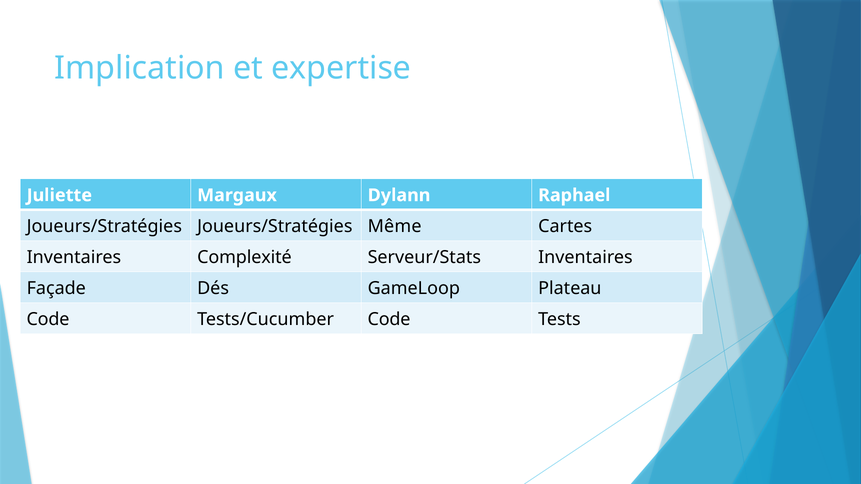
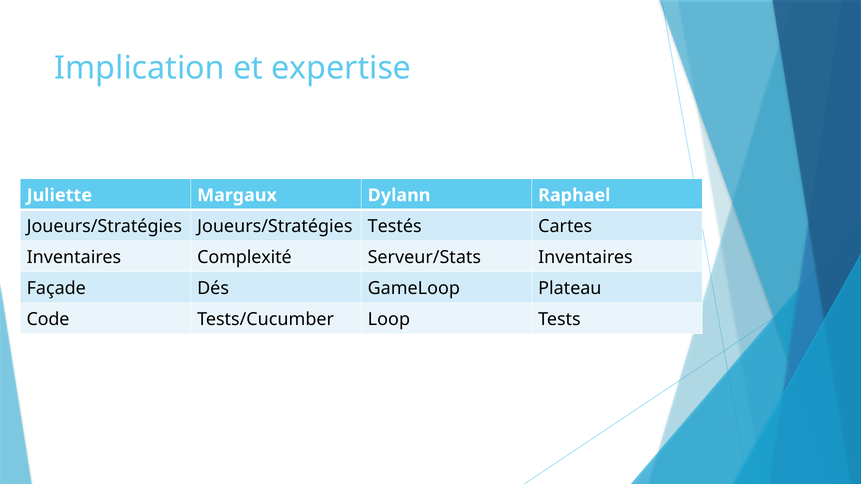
Même: Même -> Testés
Tests/Cucumber Code: Code -> Loop
